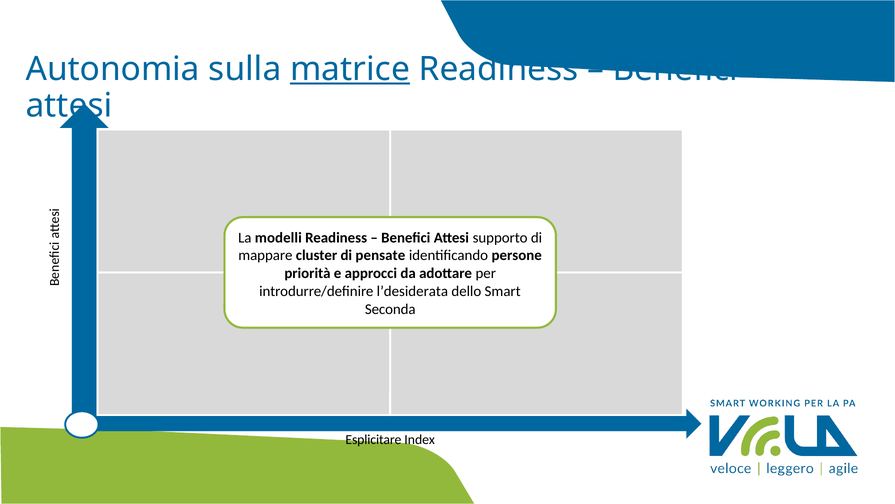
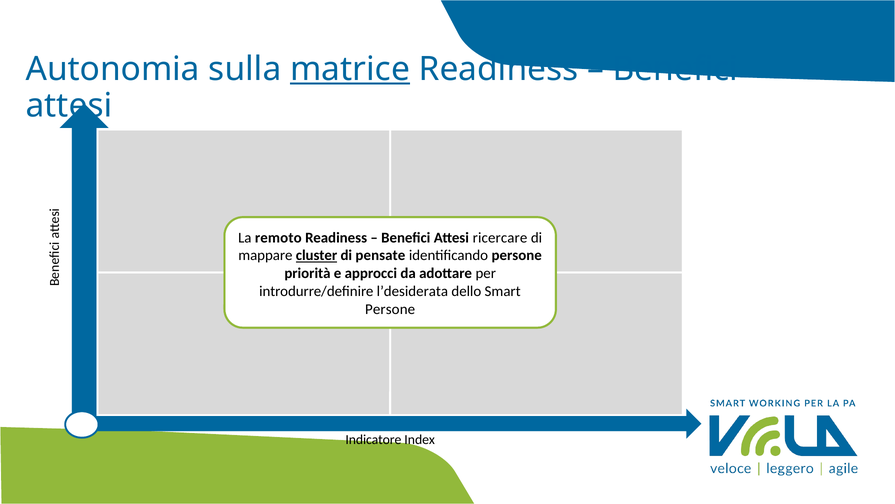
modelli: modelli -> remoto
supporto: supporto -> ricercare
cluster underline: none -> present
Seconda at (390, 309): Seconda -> Persone
Esplicitare: Esplicitare -> Indicatore
